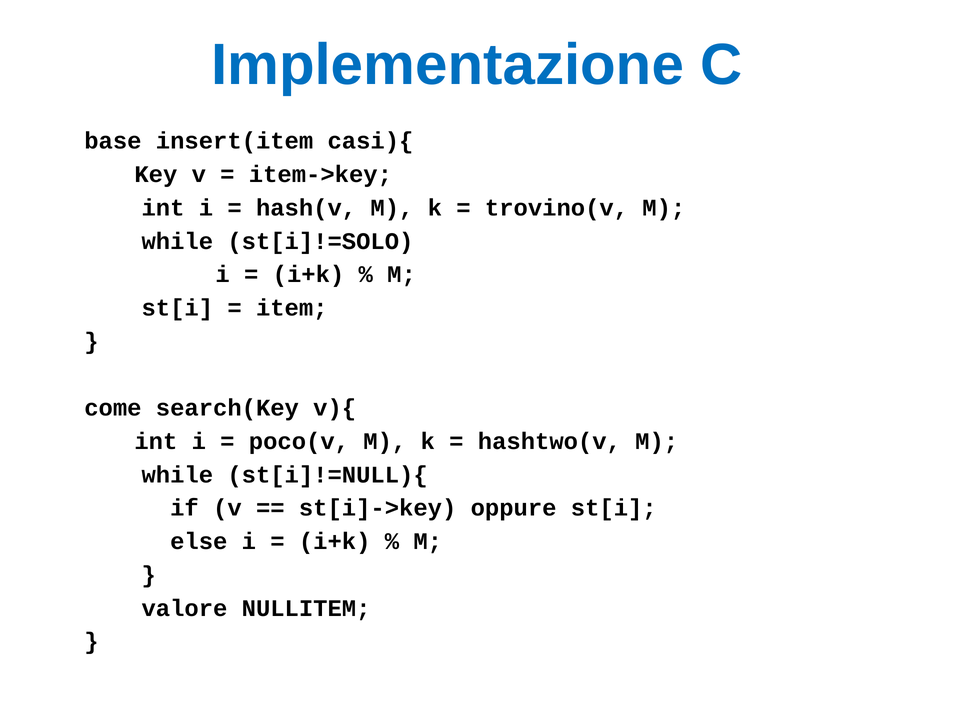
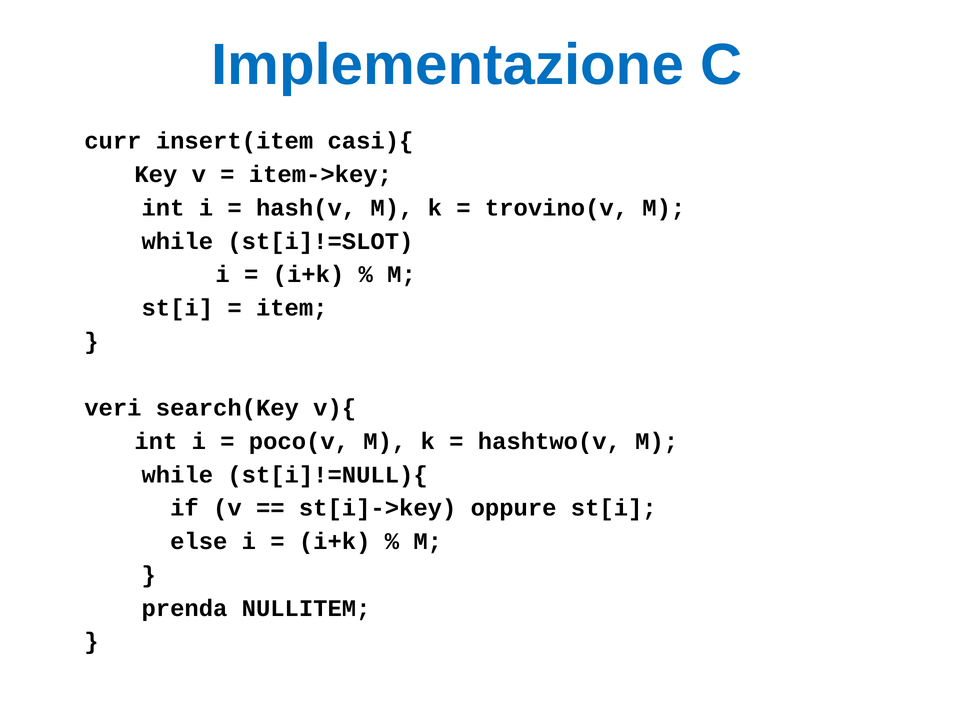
base: base -> curr
st[i]!=SOLO: st[i]!=SOLO -> st[i]!=SLOT
come: come -> veri
valore: valore -> prenda
